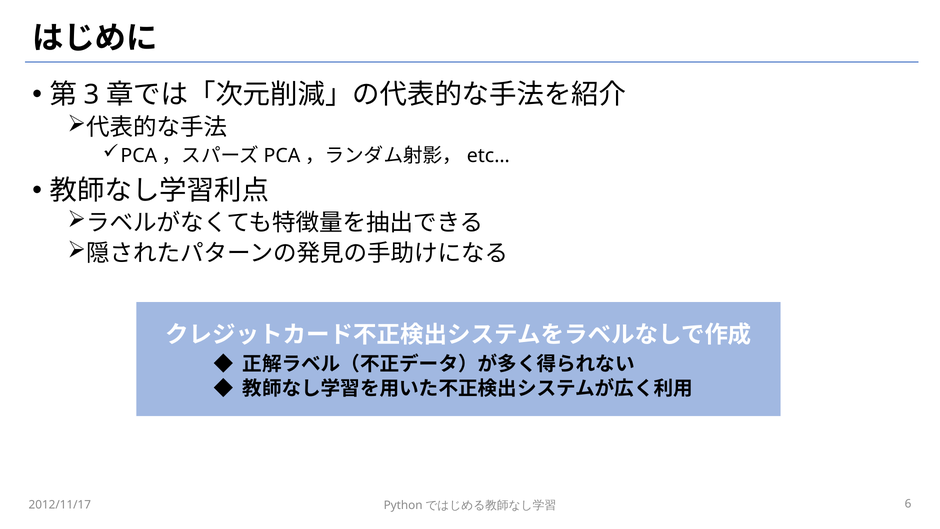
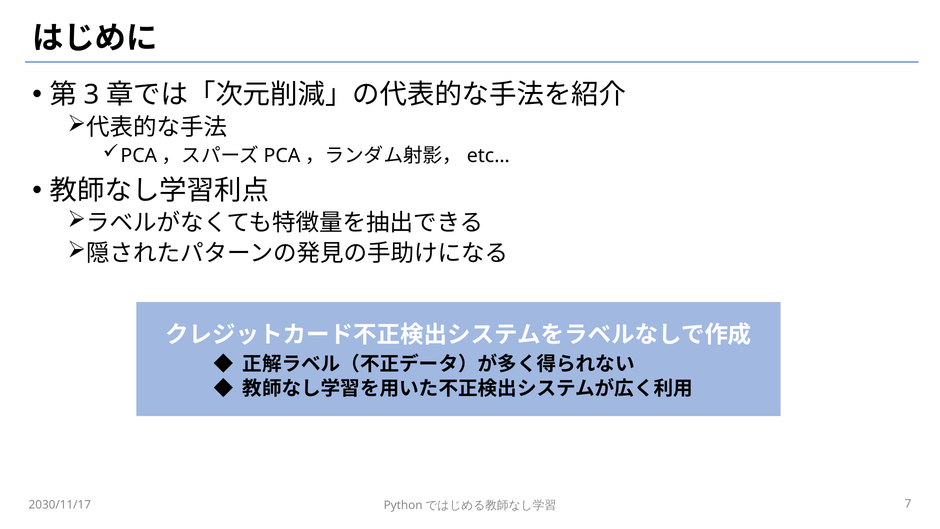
2012/11/17: 2012/11/17 -> 2030/11/17
6: 6 -> 7
